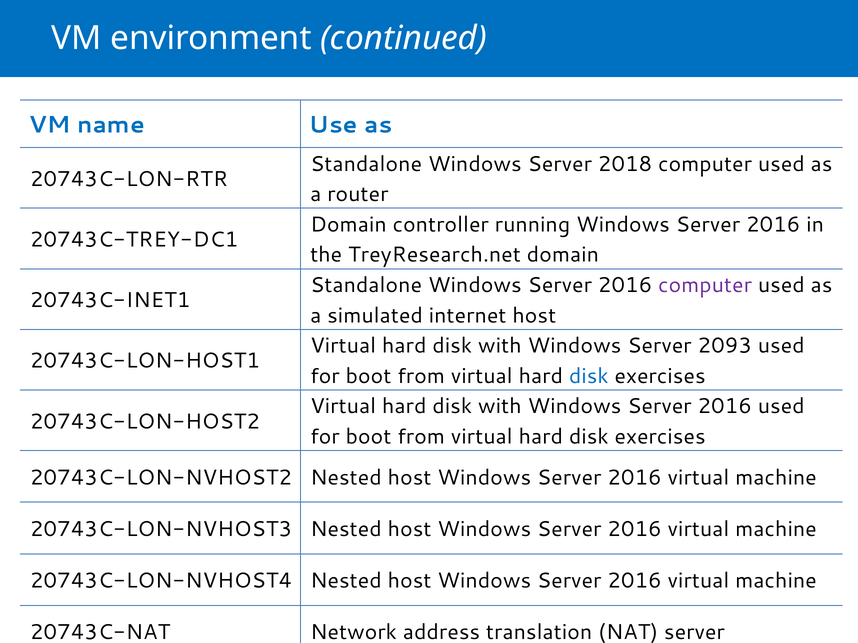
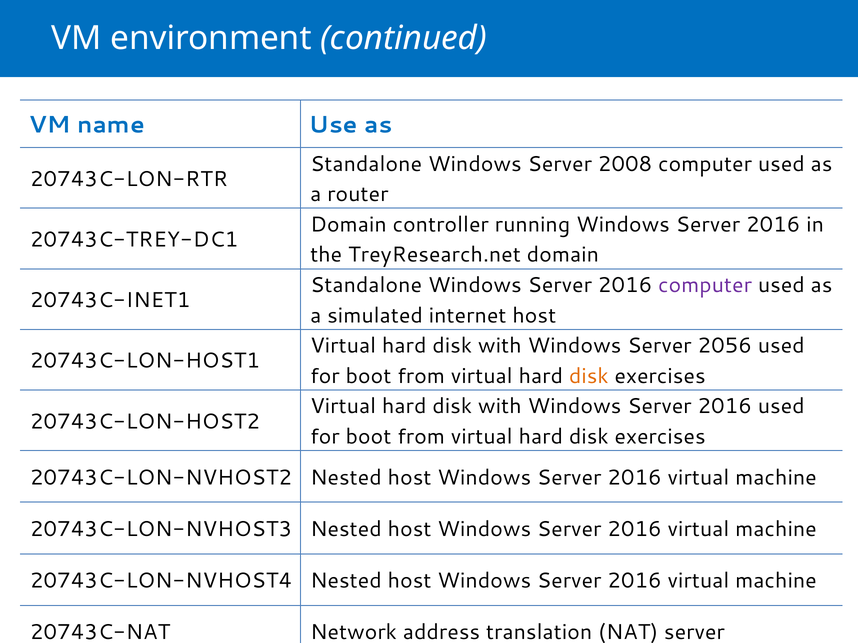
2018: 2018 -> 2008
2093: 2093 -> 2056
disk at (589, 376) colour: blue -> orange
